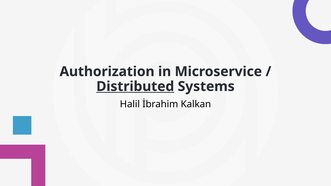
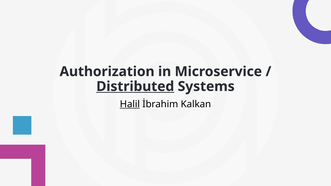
Halil underline: none -> present
